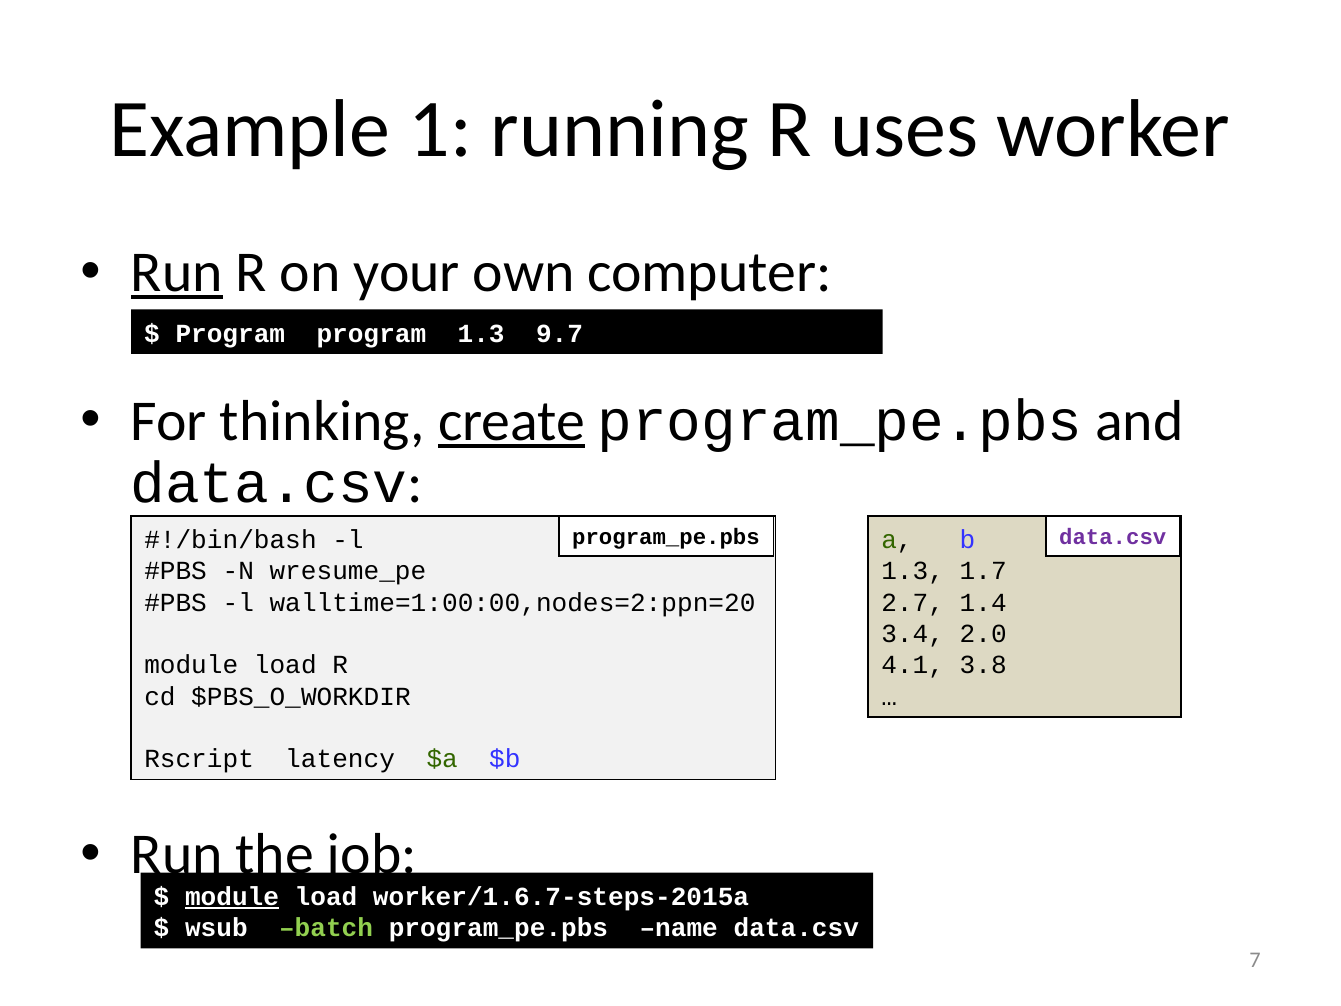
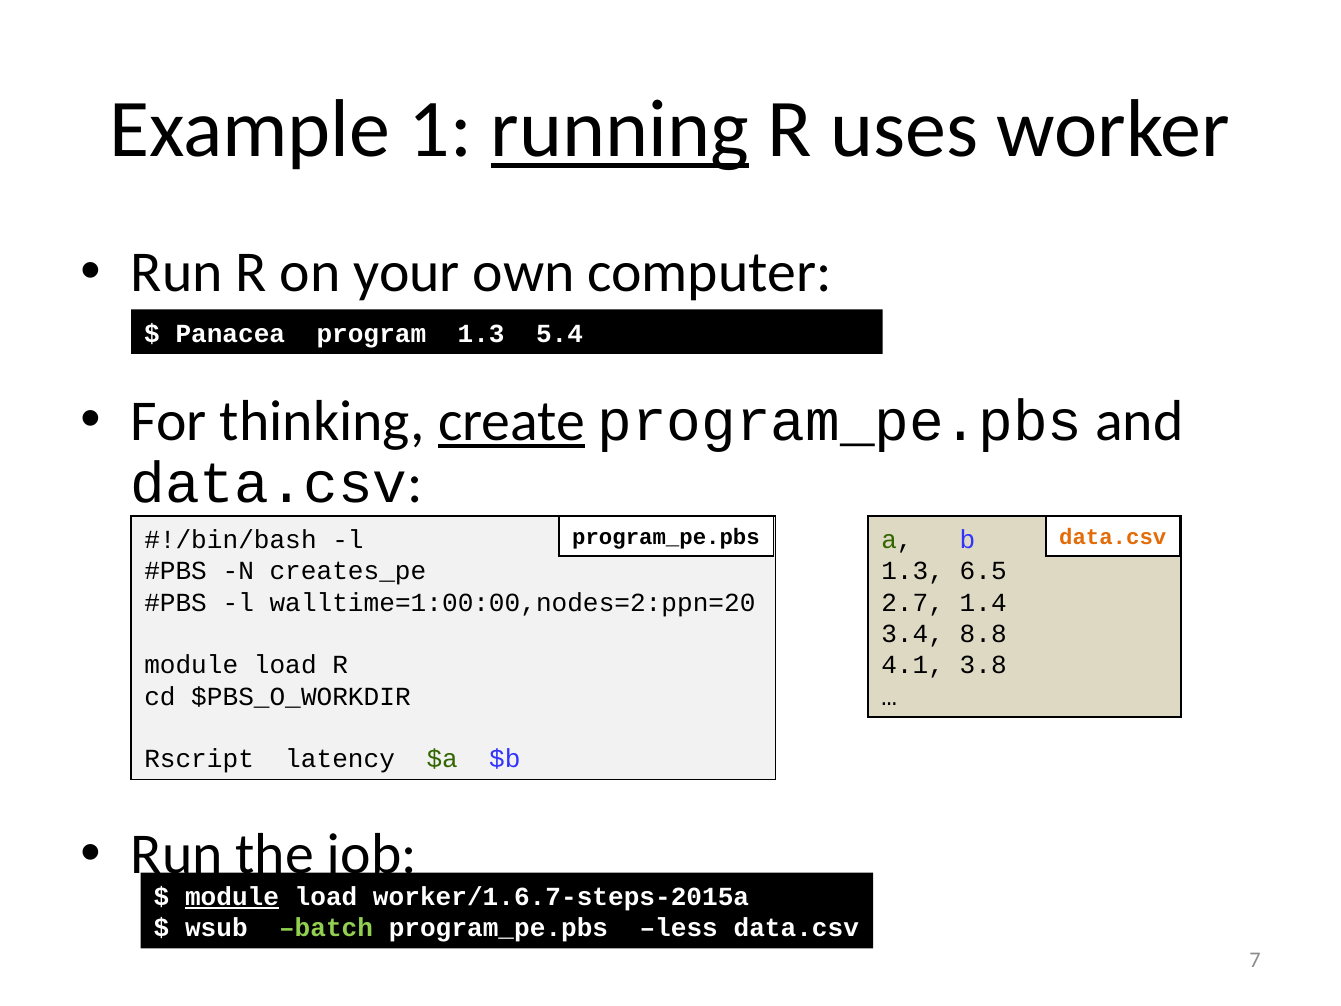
running underline: none -> present
Run at (177, 272) underline: present -> none
Program at (230, 333): Program -> Panacea
9.7: 9.7 -> 5.4
data.csv at (1113, 537) colour: purple -> orange
wresume_pe: wresume_pe -> creates_pe
1.7: 1.7 -> 6.5
2.0: 2.0 -> 8.8
name: name -> less
